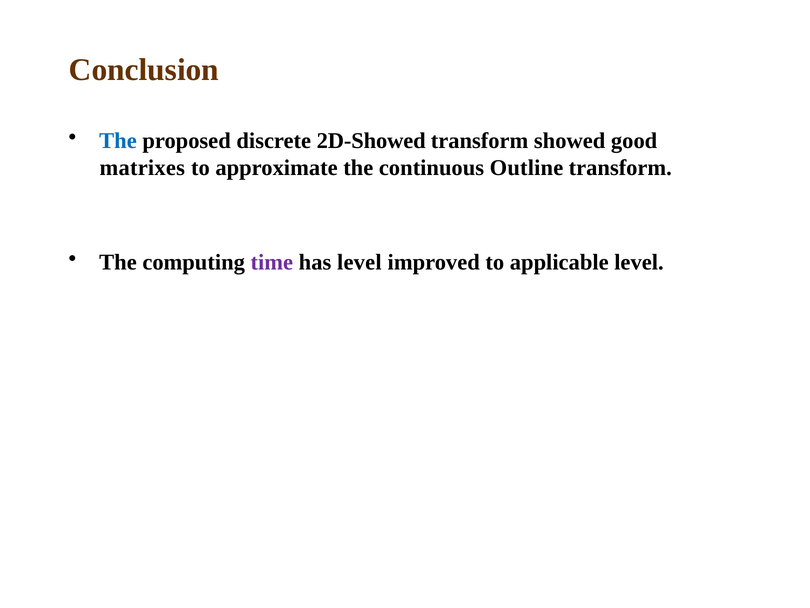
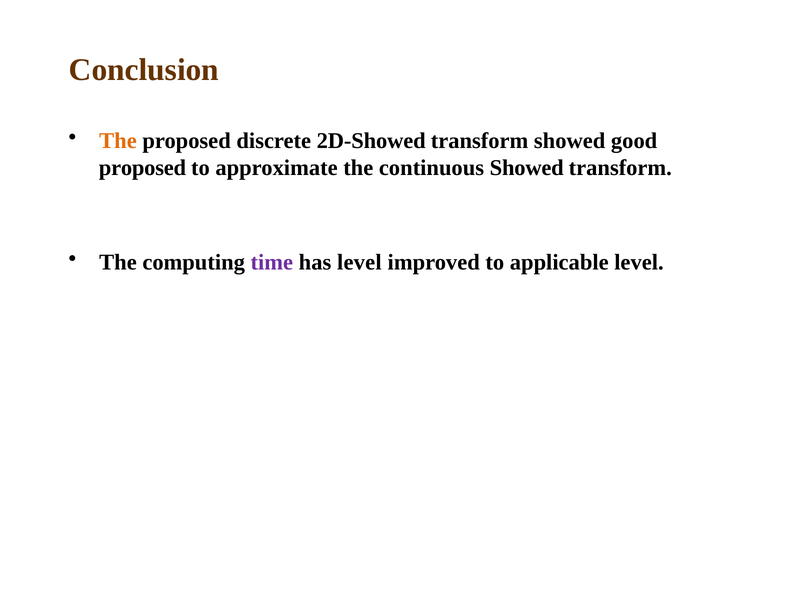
The at (118, 141) colour: blue -> orange
matrixes at (142, 168): matrixes -> proposed
continuous Outline: Outline -> Showed
